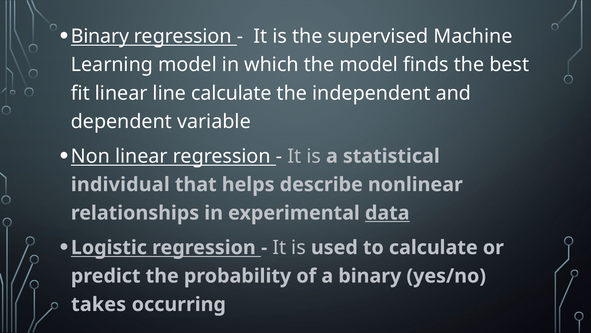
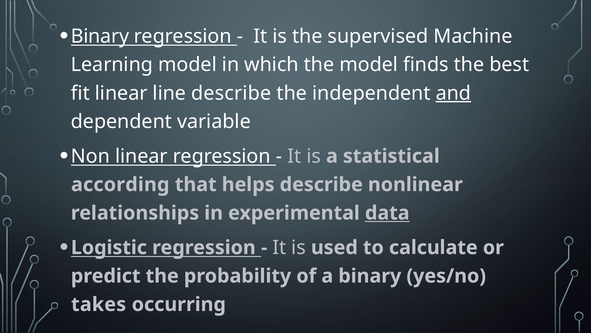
line calculate: calculate -> describe
and underline: none -> present
individual: individual -> according
